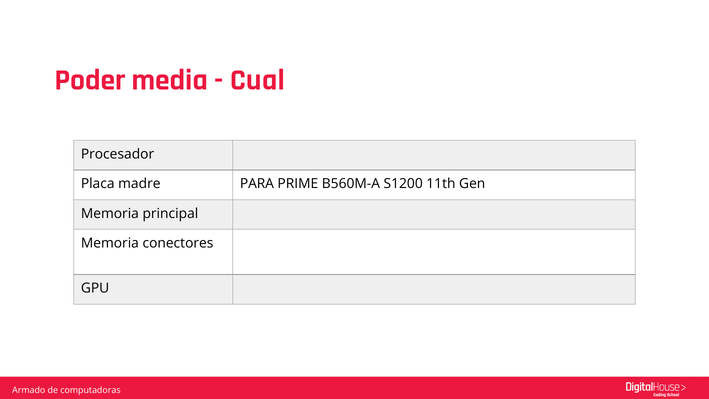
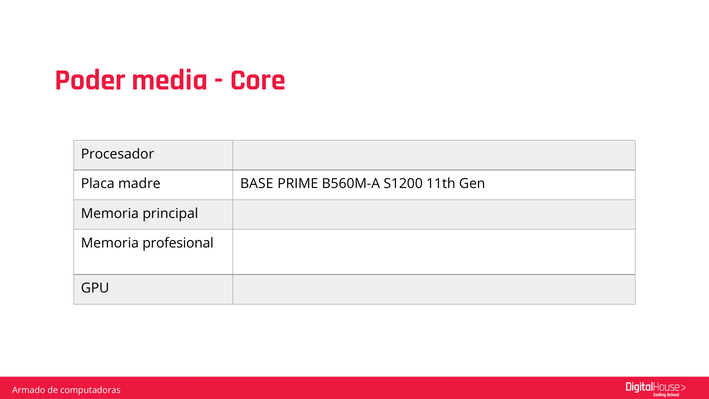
Cual: Cual -> Core
PARA: PARA -> BASE
conectores: conectores -> profesional
